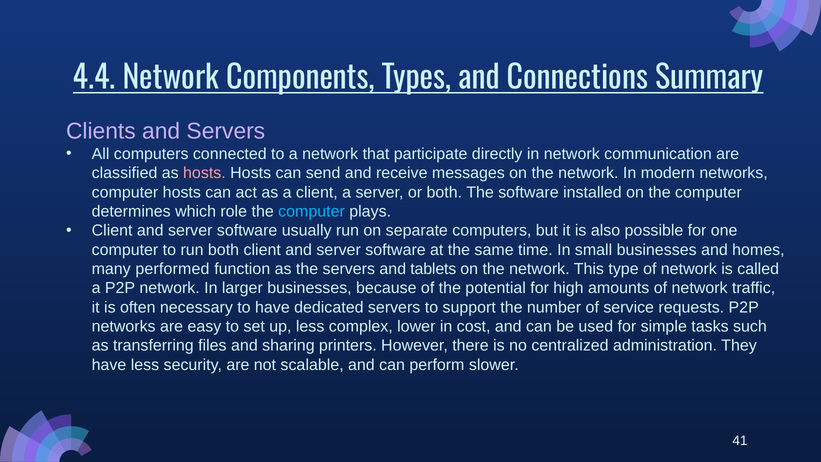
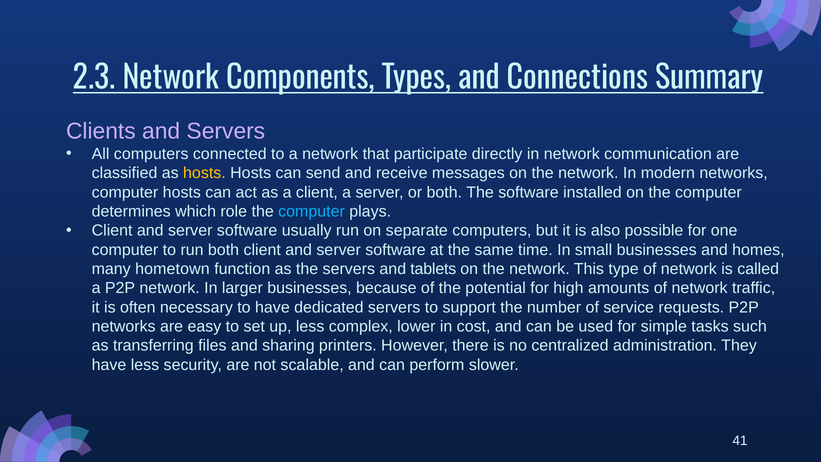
4.4: 4.4 -> 2.3
hosts at (204, 173) colour: pink -> yellow
performed: performed -> hometown
